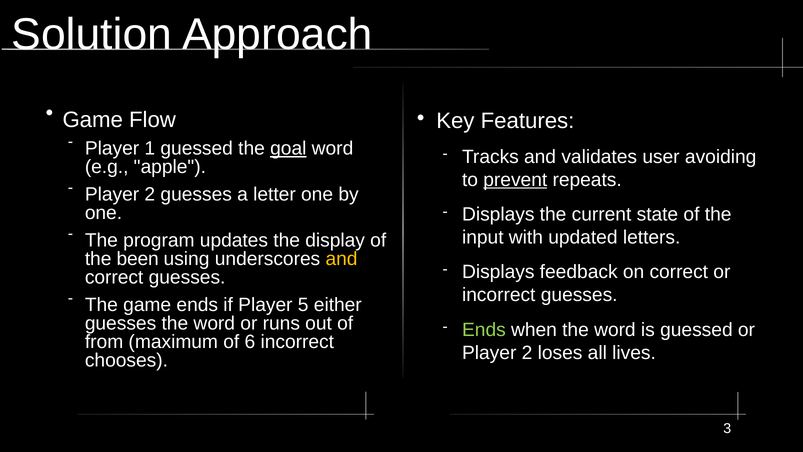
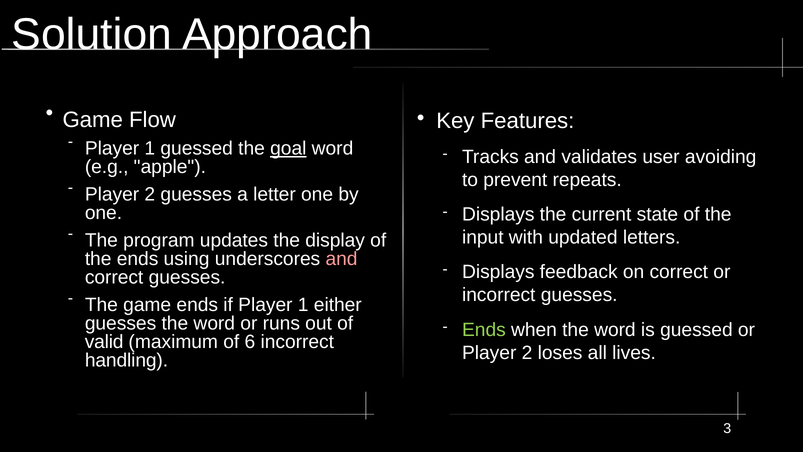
prevent underline: present -> none
the been: been -> ends
and at (342, 259) colour: yellow -> pink
if Player 5: 5 -> 1
from: from -> valid
chooses: chooses -> handling
